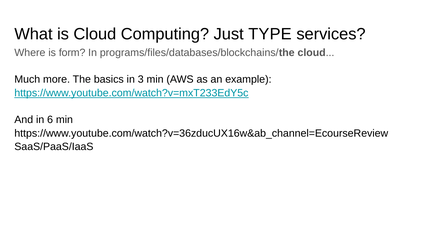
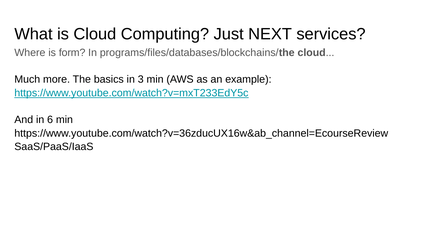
TYPE: TYPE -> NEXT
